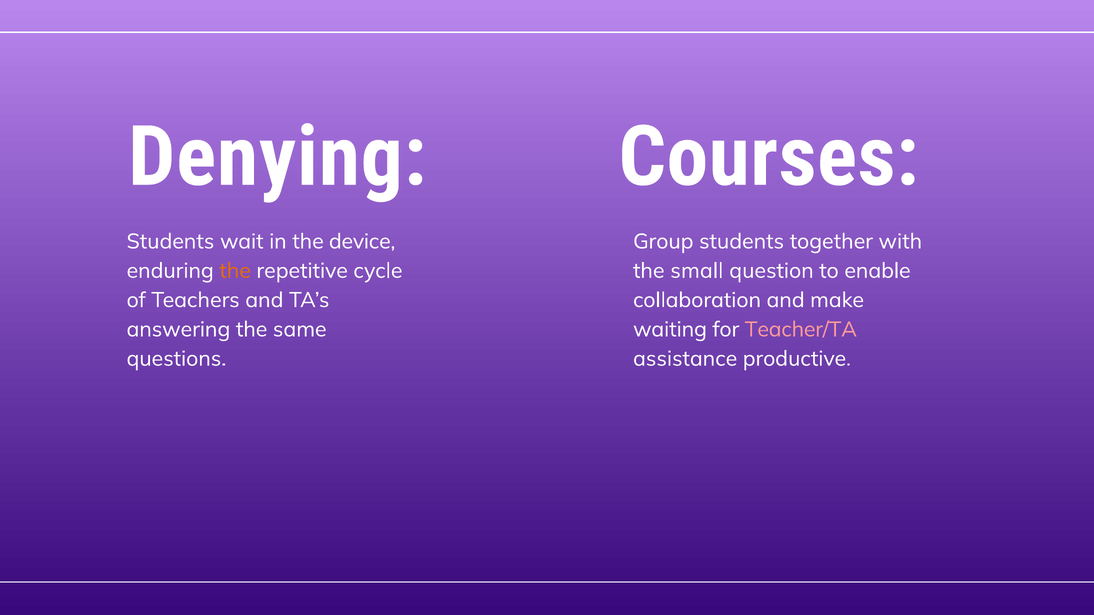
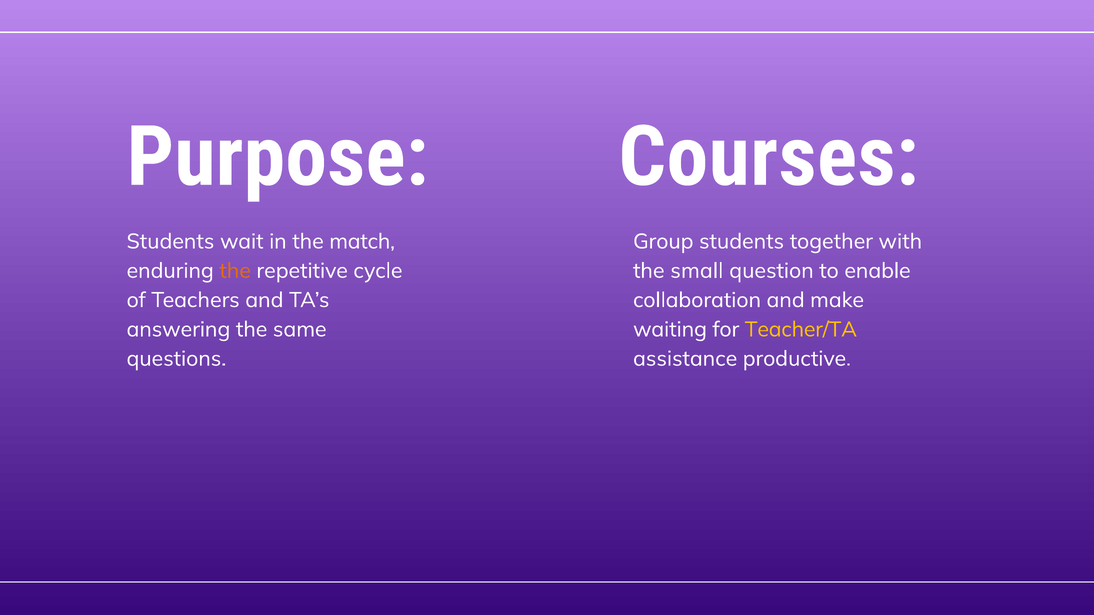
Denying: Denying -> Purpose
device: device -> match
Teacher/TA colour: pink -> yellow
